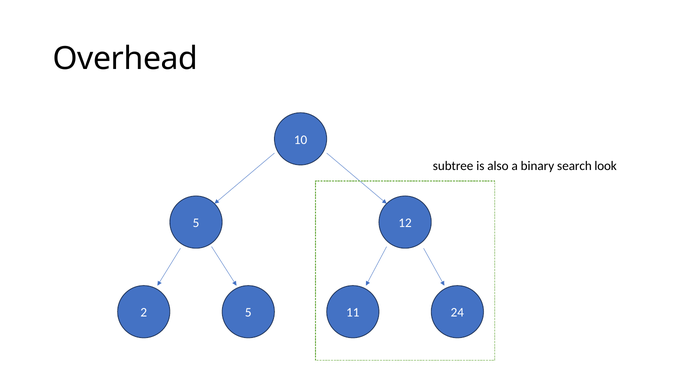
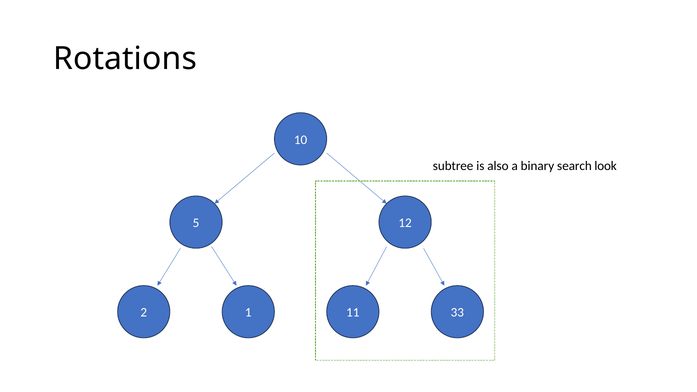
Overhead: Overhead -> Rotations
2 5: 5 -> 1
24: 24 -> 33
